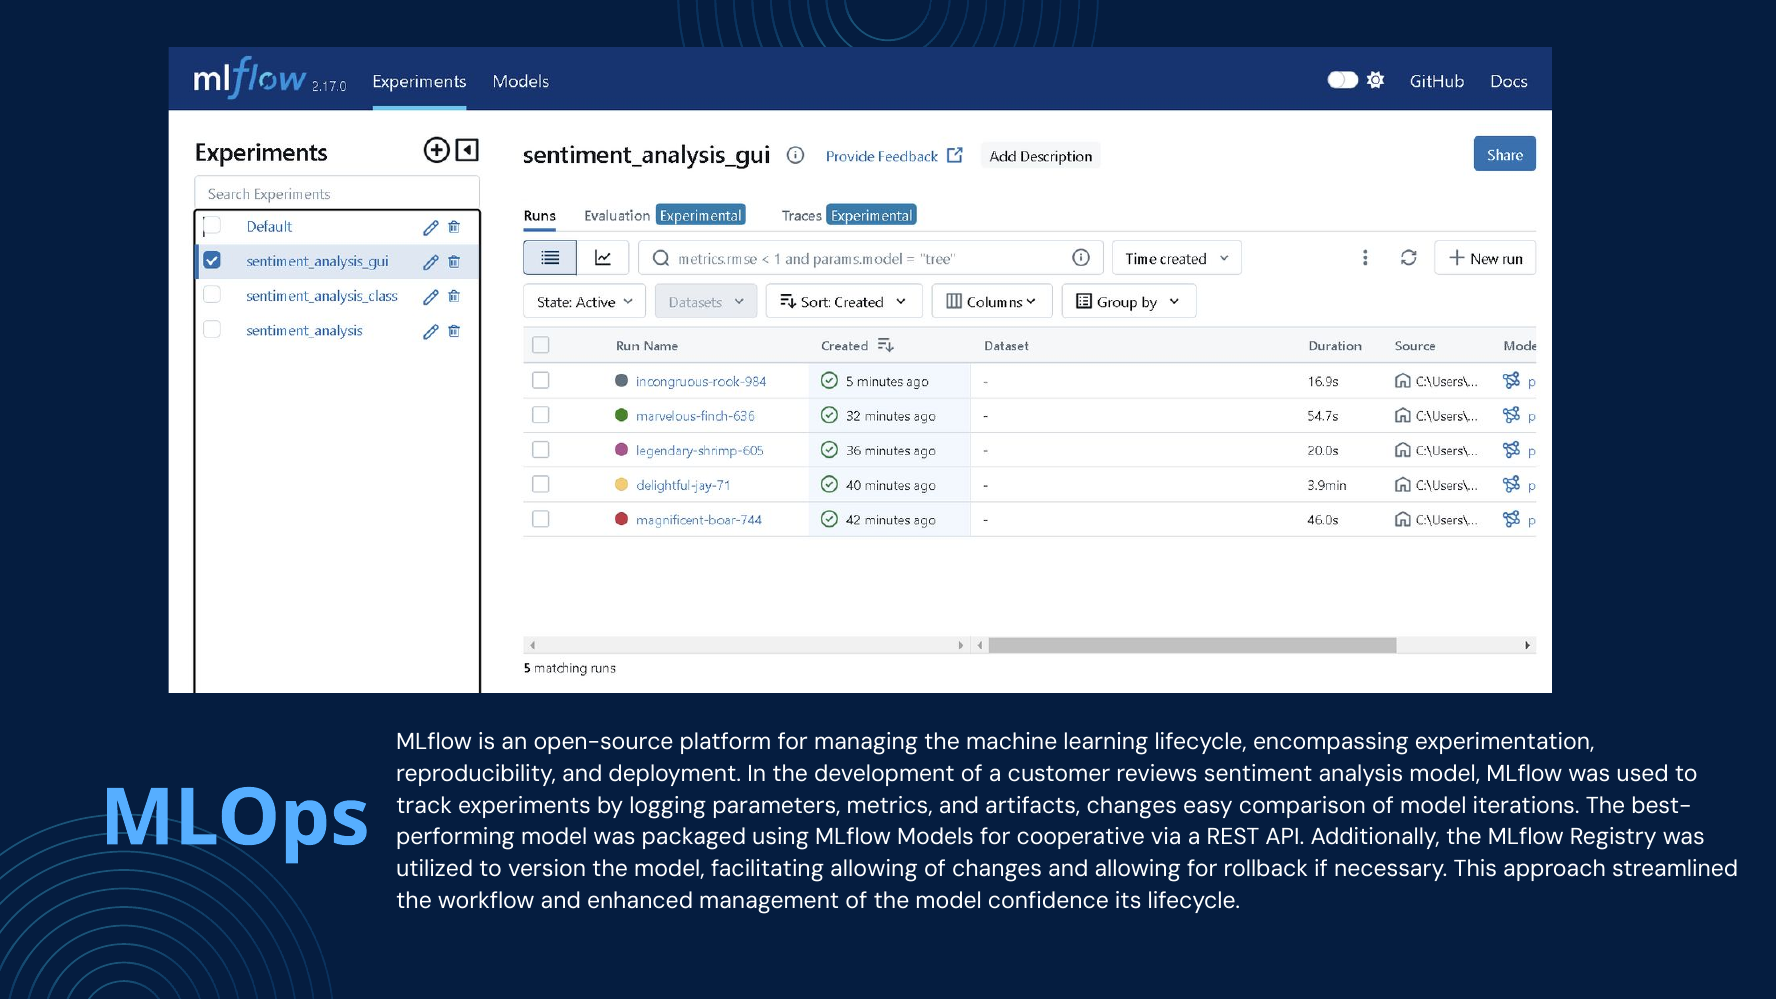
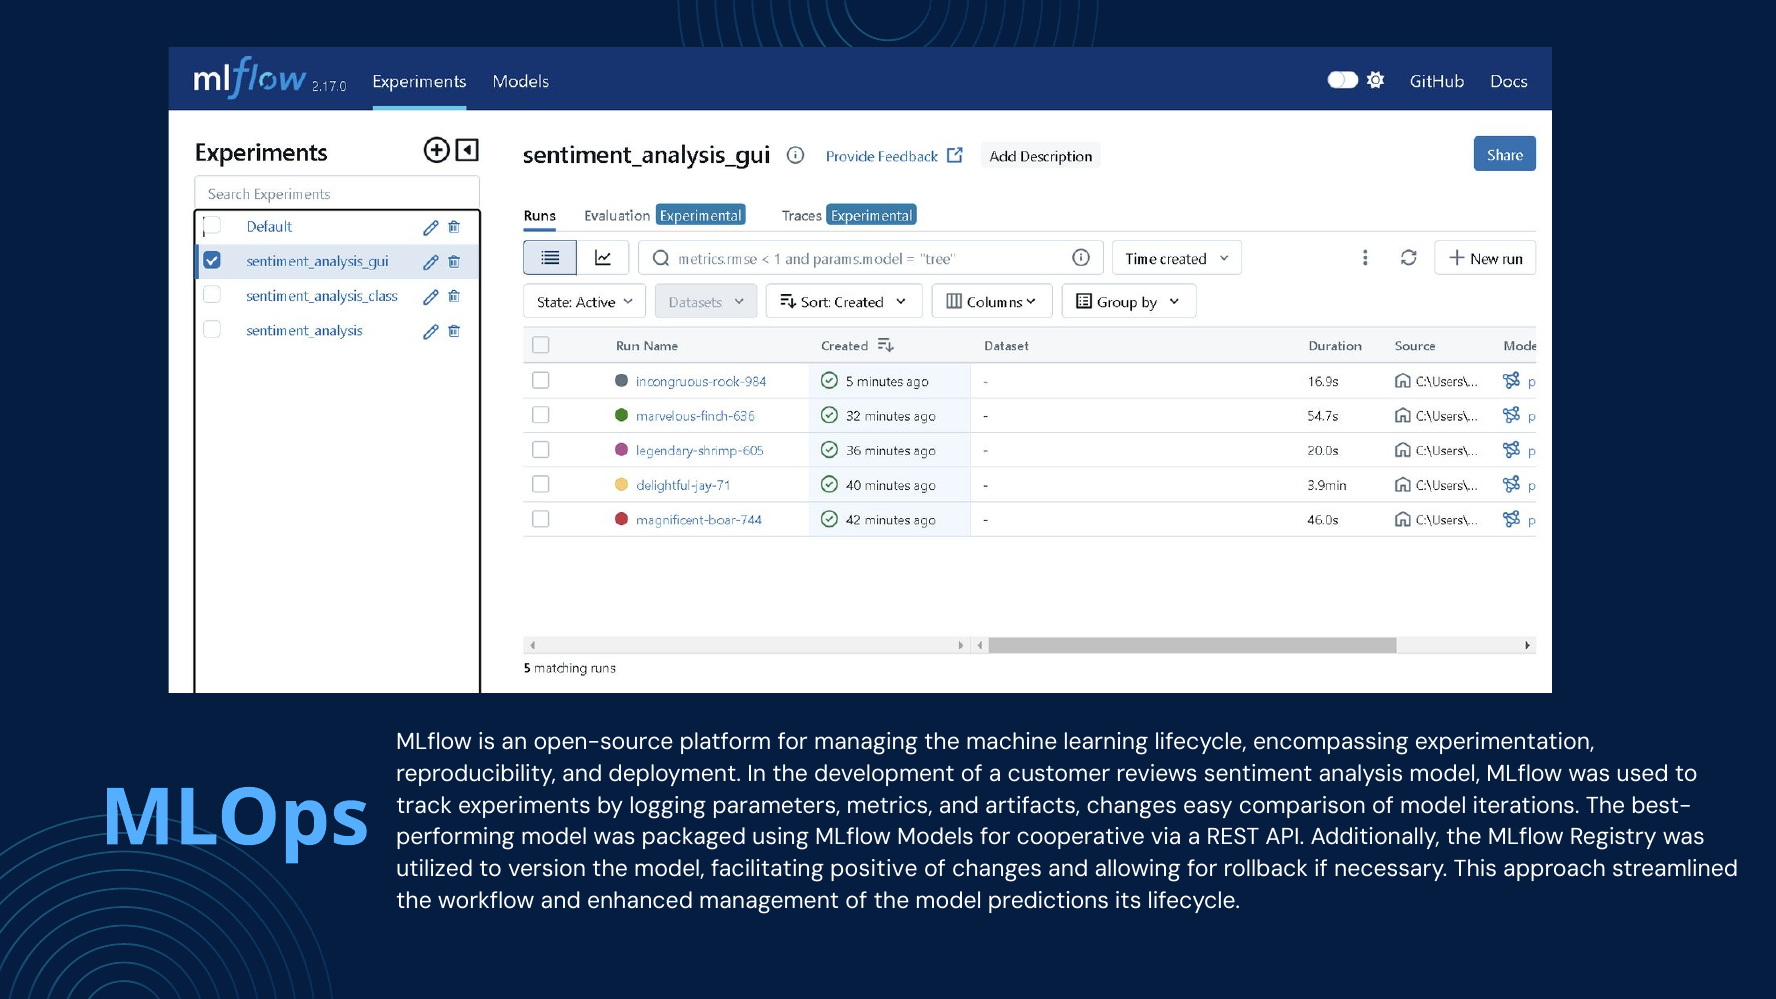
facilitating allowing: allowing -> positive
confidence: confidence -> predictions
